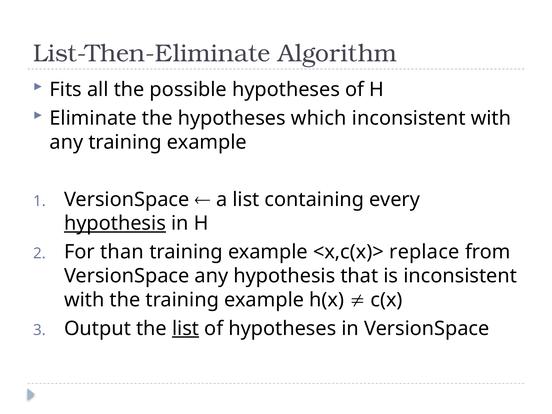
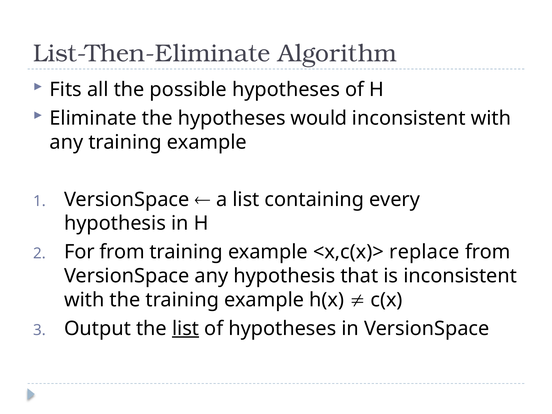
which: which -> would
hypothesis at (115, 223) underline: present -> none
For than: than -> from
